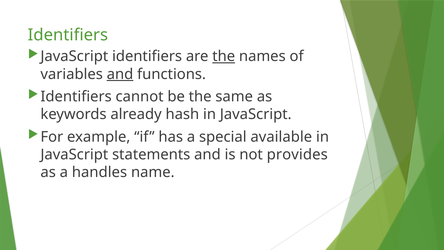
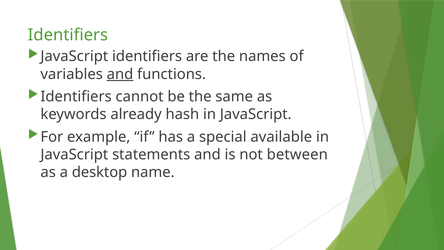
the at (224, 56) underline: present -> none
provides: provides -> between
handles: handles -> desktop
